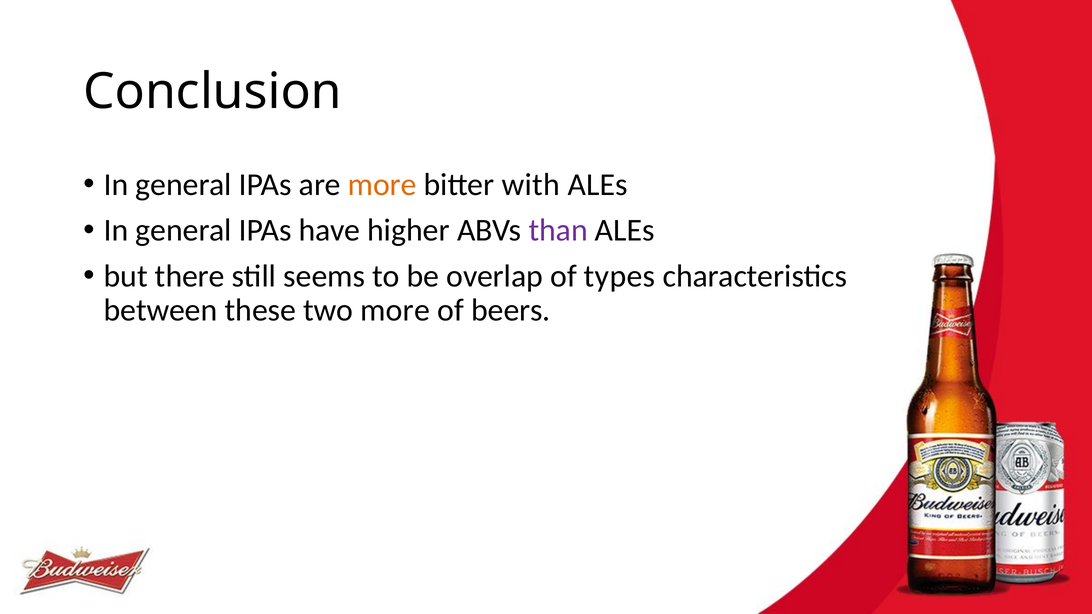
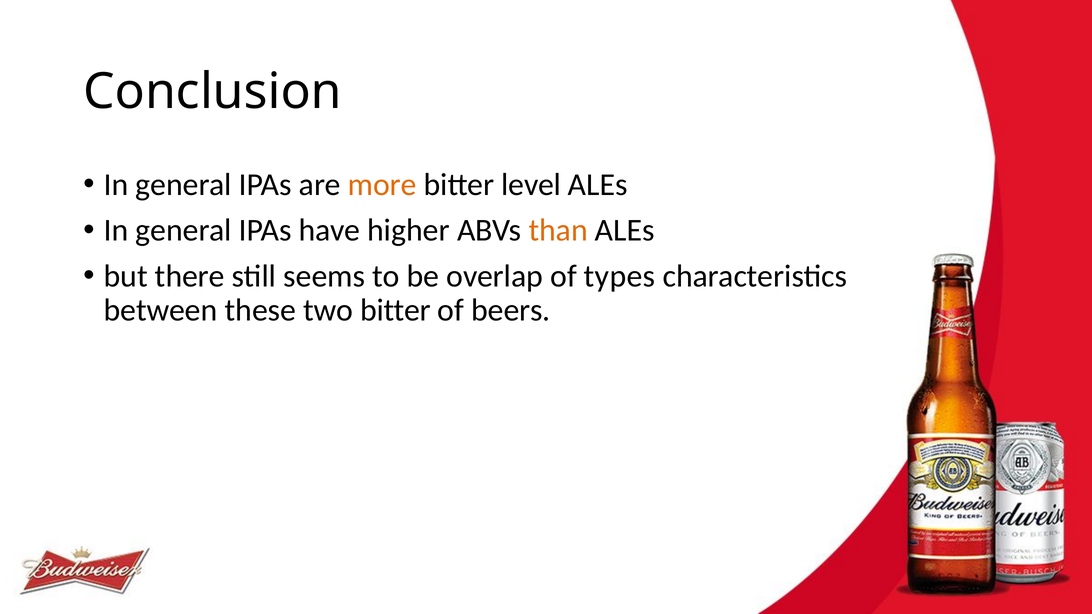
with: with -> level
than colour: purple -> orange
two more: more -> bitter
